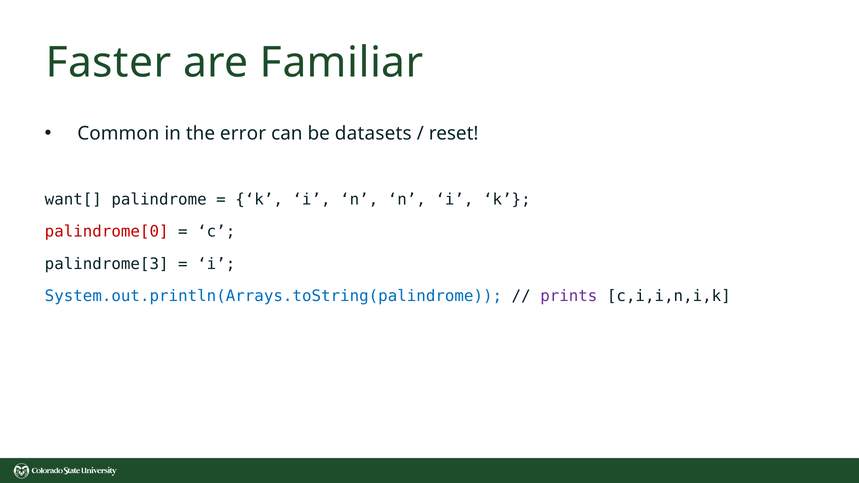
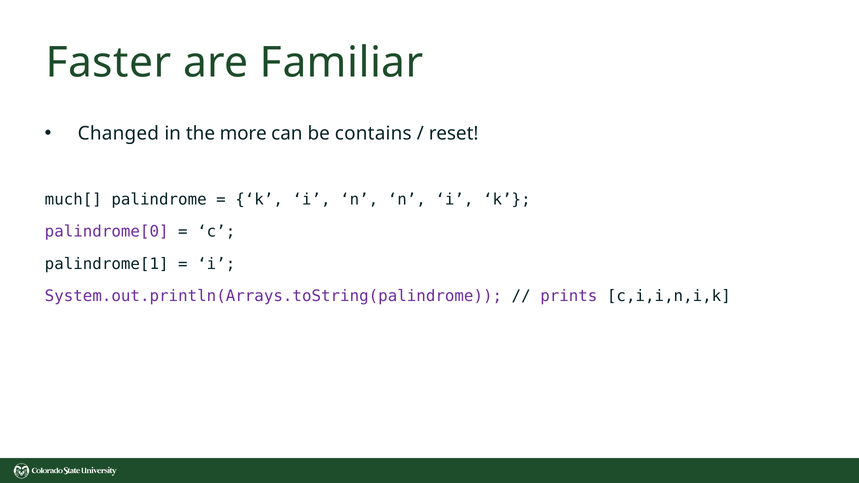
Common: Common -> Changed
error: error -> more
datasets: datasets -> contains
want[: want[ -> much[
palindrome[0 colour: red -> purple
palindrome[3: palindrome[3 -> palindrome[1
System.out.println(Arrays.toString(palindrome colour: blue -> purple
